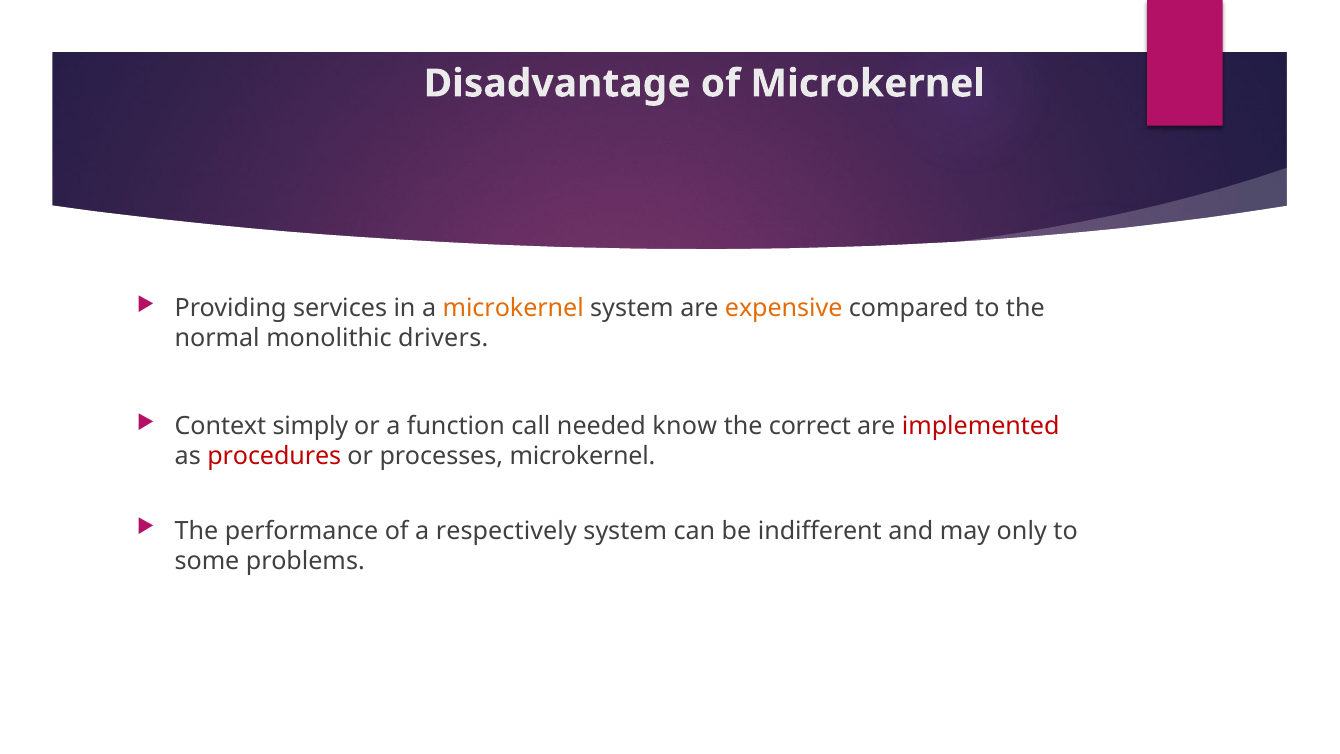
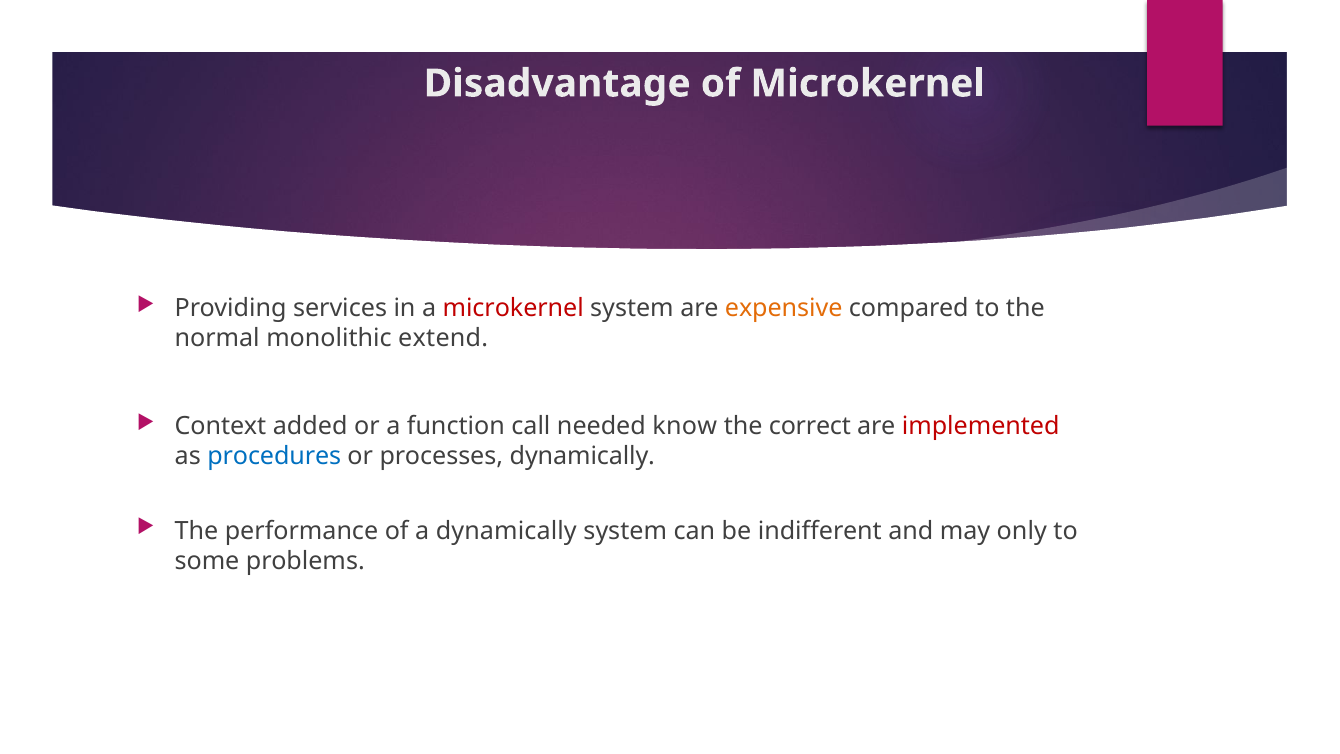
microkernel at (513, 308) colour: orange -> red
drivers: drivers -> extend
simply: simply -> added
procedures colour: red -> blue
processes microkernel: microkernel -> dynamically
a respectively: respectively -> dynamically
